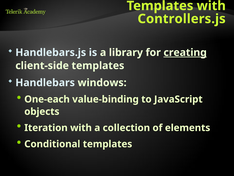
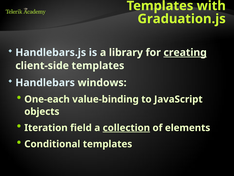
Controllers.js: Controllers.js -> Graduation.js
Iteration with: with -> field
collection underline: none -> present
